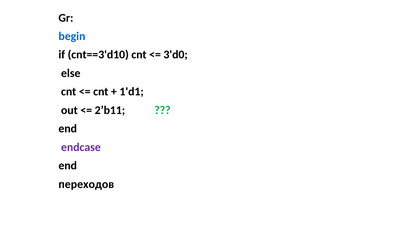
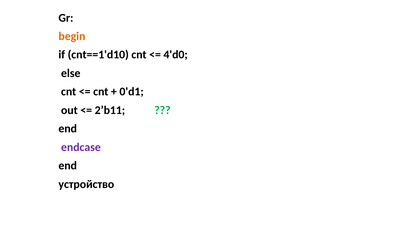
begin colour: blue -> orange
cnt==3'd10: cnt==3'd10 -> cnt==1'd10
3'd0: 3'd0 -> 4'd0
1'd1: 1'd1 -> 0'd1
переходов: переходов -> устройство
